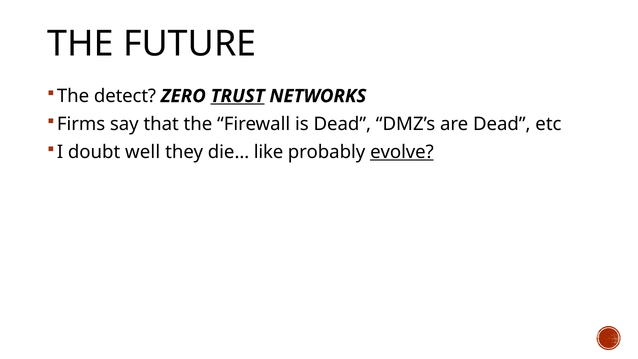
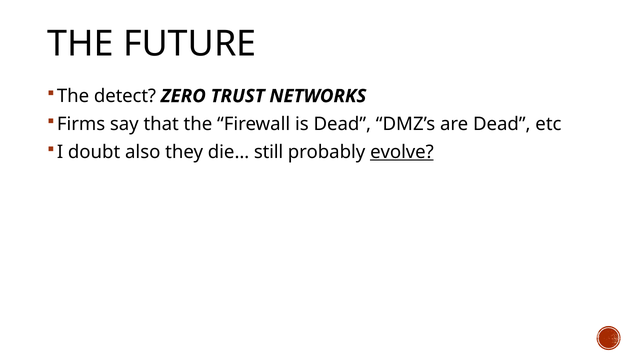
TRUST underline: present -> none
well: well -> also
like: like -> still
